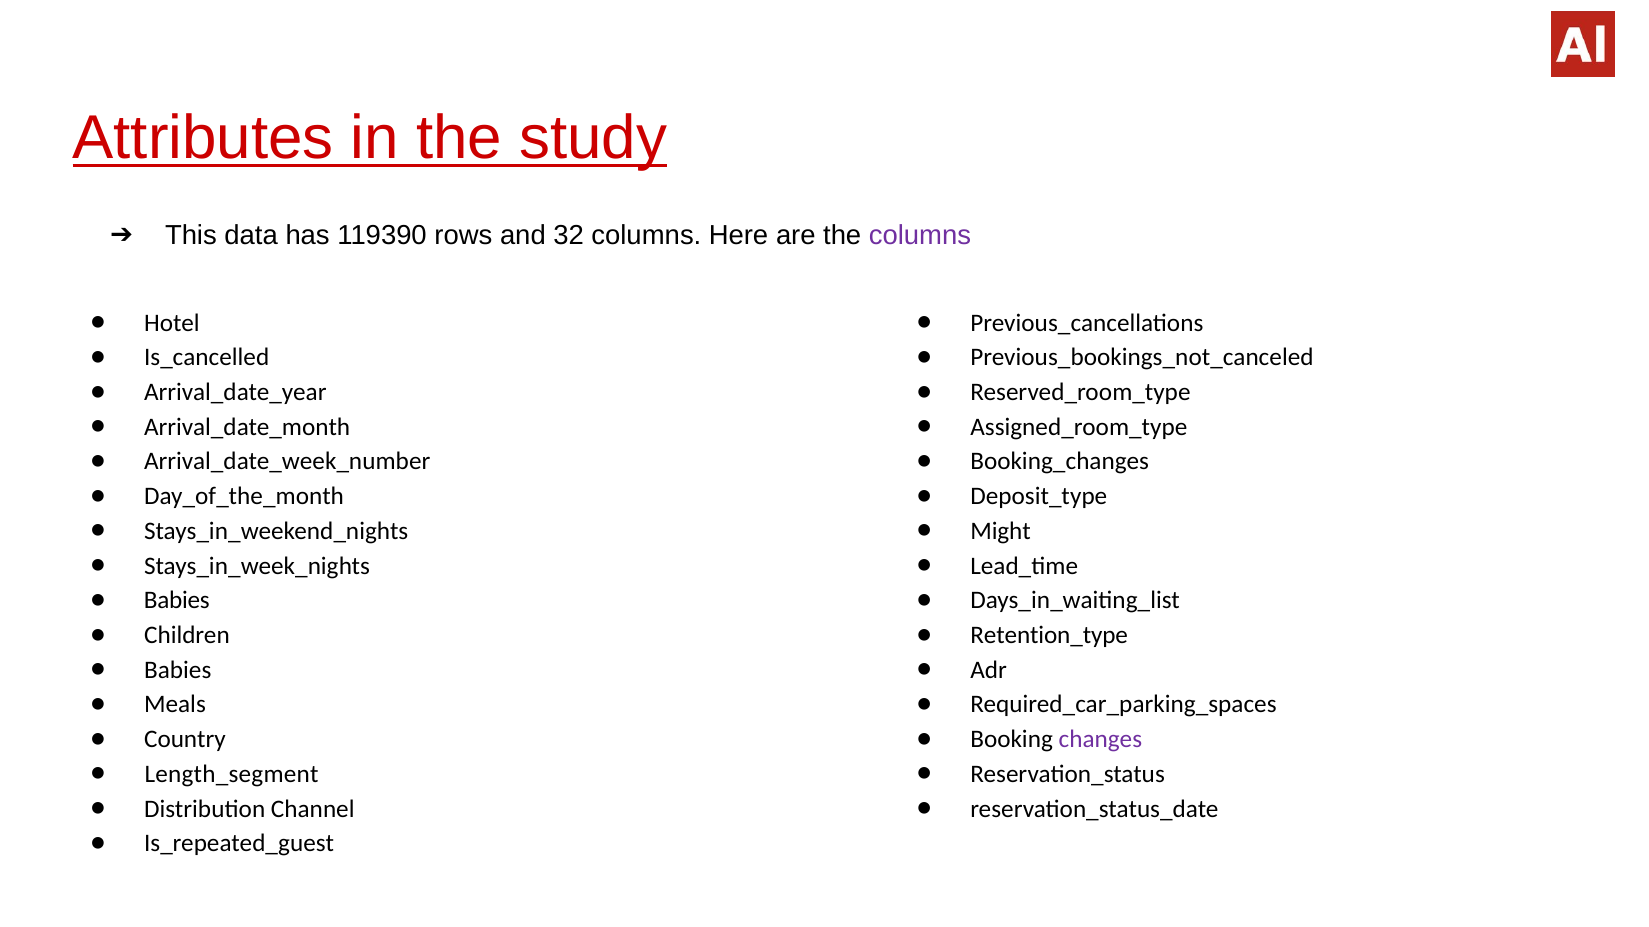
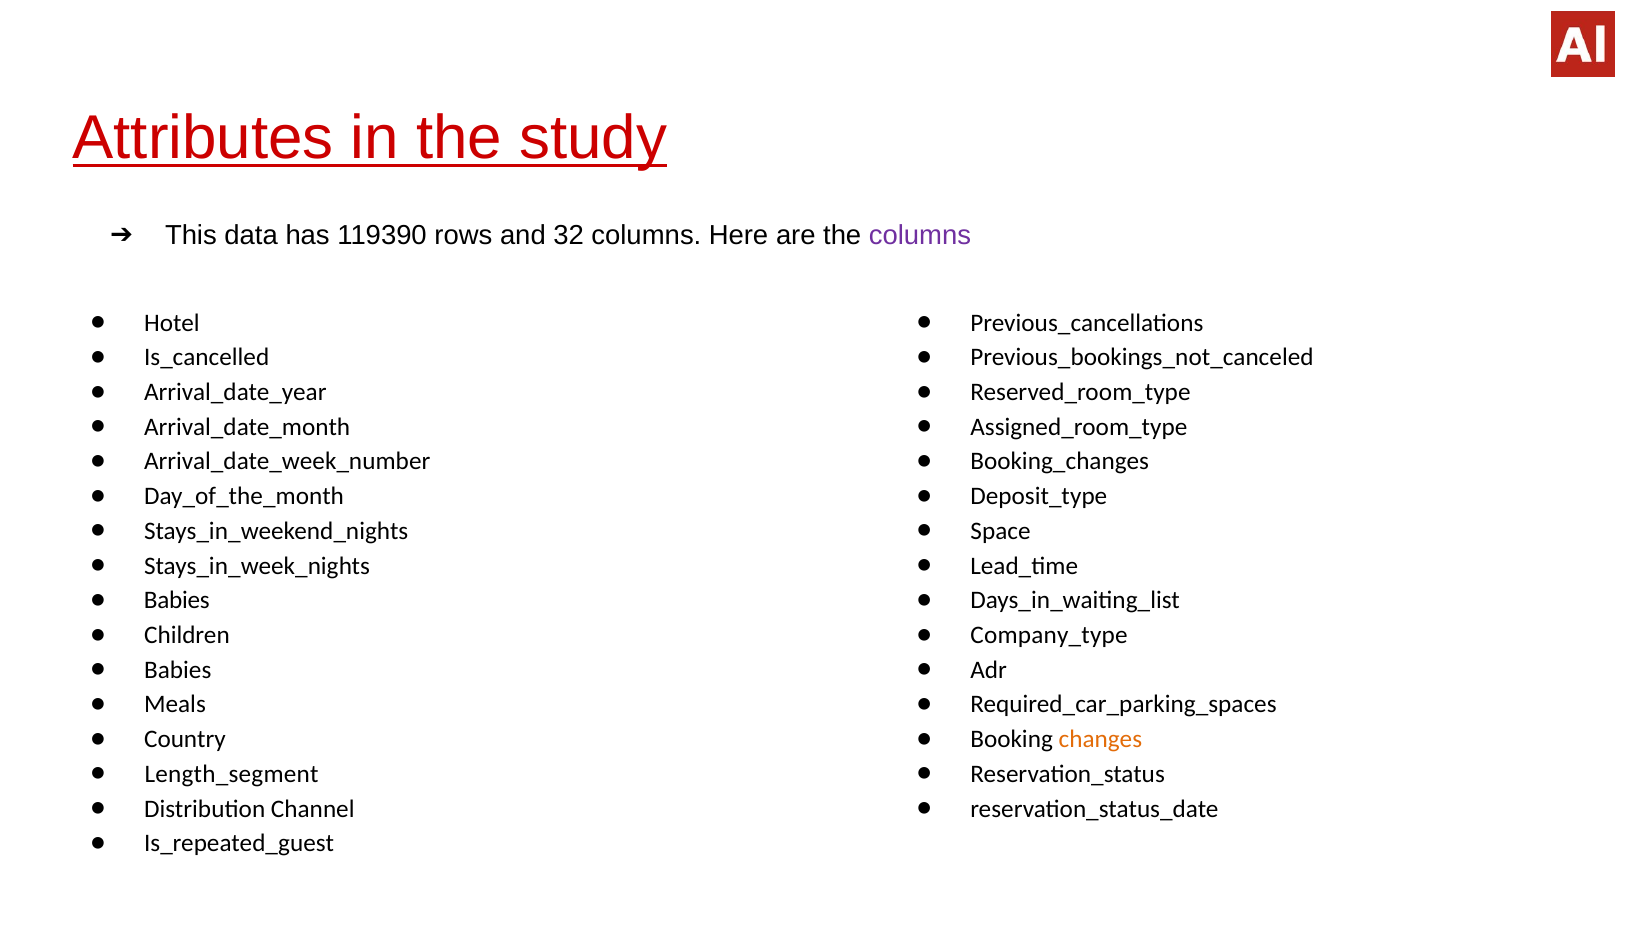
Might: Might -> Space
Retention_type: Retention_type -> Company_type
changes colour: purple -> orange
